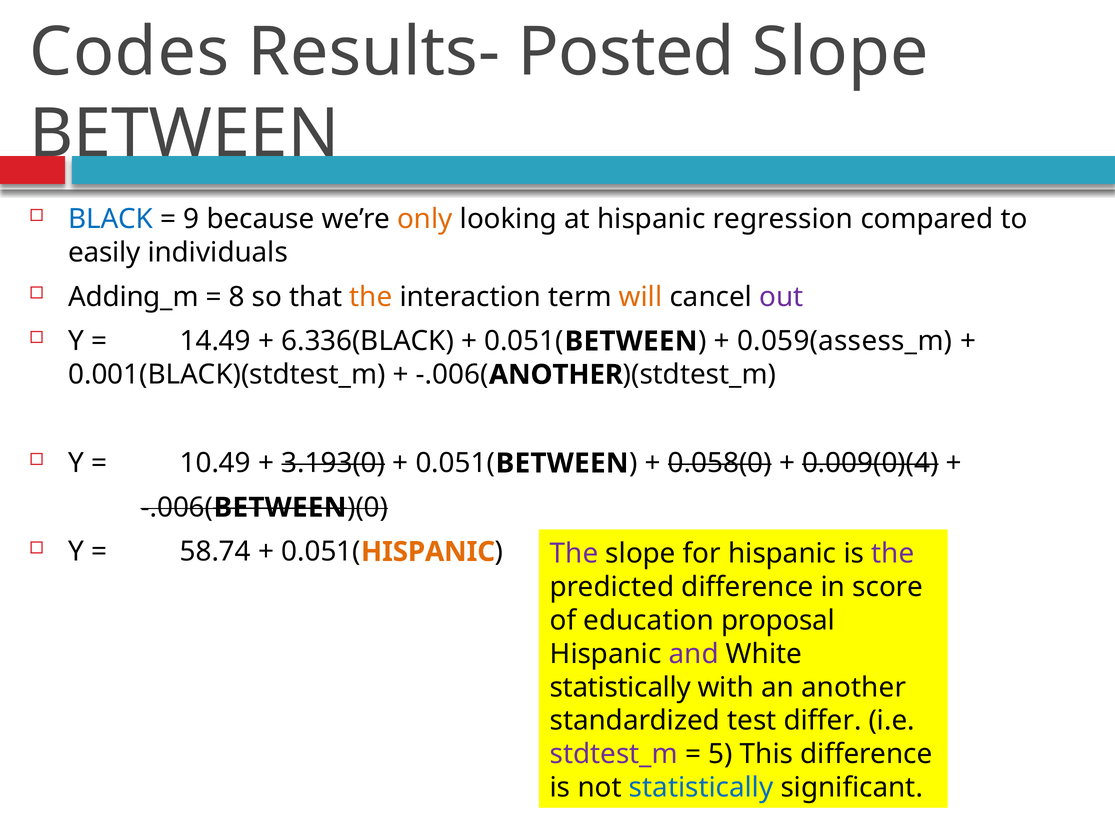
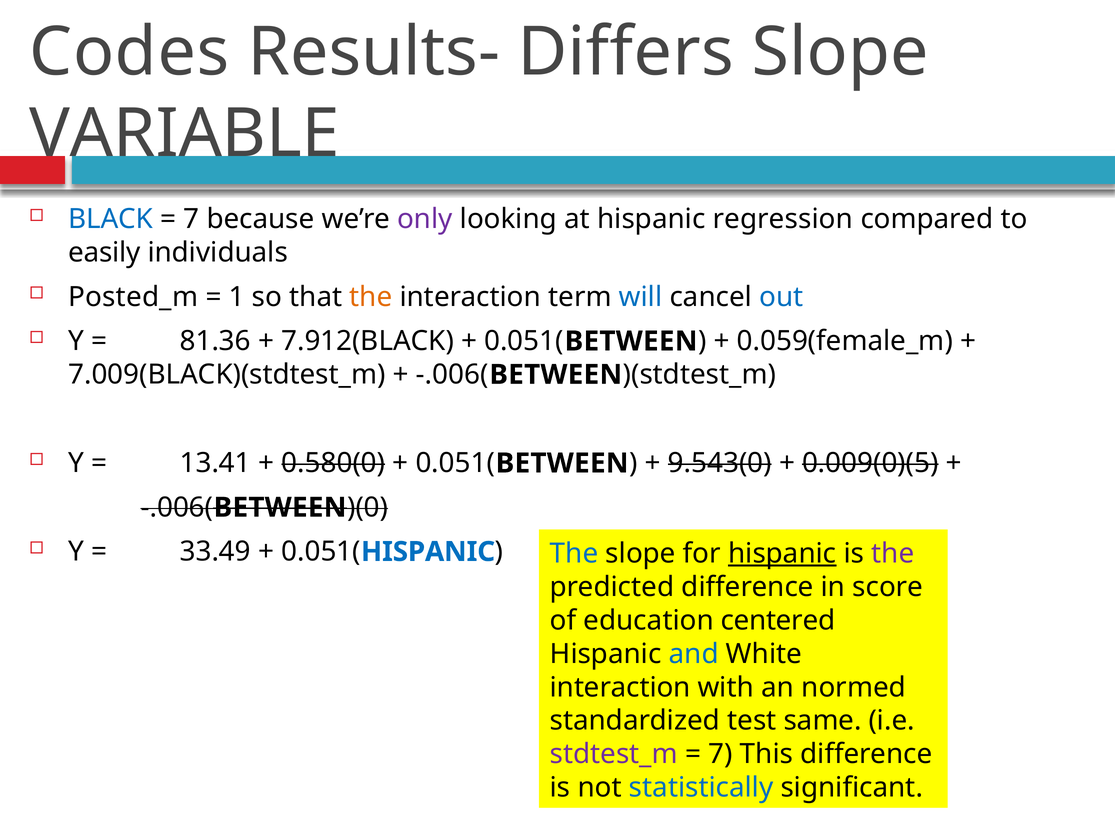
Posted: Posted -> Differs
BETWEEN at (184, 134): BETWEEN -> VARIABLE
9 at (191, 219): 9 -> 7
only colour: orange -> purple
Adding_m: Adding_m -> Posted_m
8: 8 -> 1
will colour: orange -> blue
out colour: purple -> blue
14.49: 14.49 -> 81.36
6.336(BLACK: 6.336(BLACK -> 7.912(BLACK
0.059(assess_m: 0.059(assess_m -> 0.059(female_m
0.001(BLACK)(stdtest_m: 0.001(BLACK)(stdtest_m -> 7.009(BLACK)(stdtest_m
ANOTHER at (556, 375): ANOTHER -> BETWEEN
10.49: 10.49 -> 13.41
3.193(0: 3.193(0 -> 0.580(0
0.058(0: 0.058(0 -> 9.543(0
0.009(0)(4: 0.009(0)(4 -> 0.009(0)(5
58.74: 58.74 -> 33.49
HISPANIC at (428, 552) colour: orange -> blue
The at (574, 554) colour: purple -> blue
hispanic at (782, 554) underline: none -> present
proposal: proposal -> centered
and colour: purple -> blue
statistically at (620, 688): statistically -> interaction
an another: another -> normed
differ: differ -> same
5 at (720, 754): 5 -> 7
